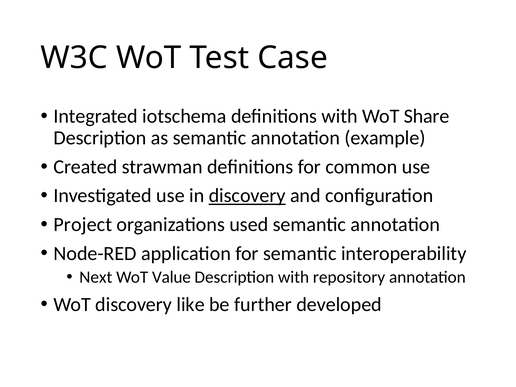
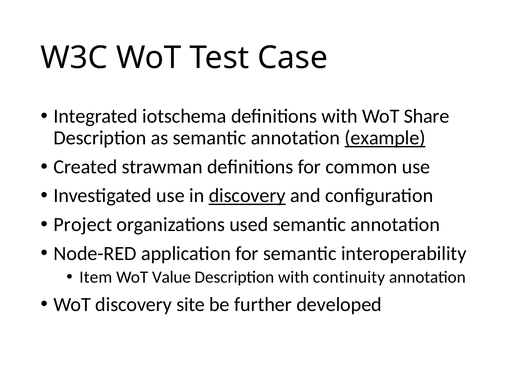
example underline: none -> present
Next: Next -> Item
repository: repository -> continuity
like: like -> site
